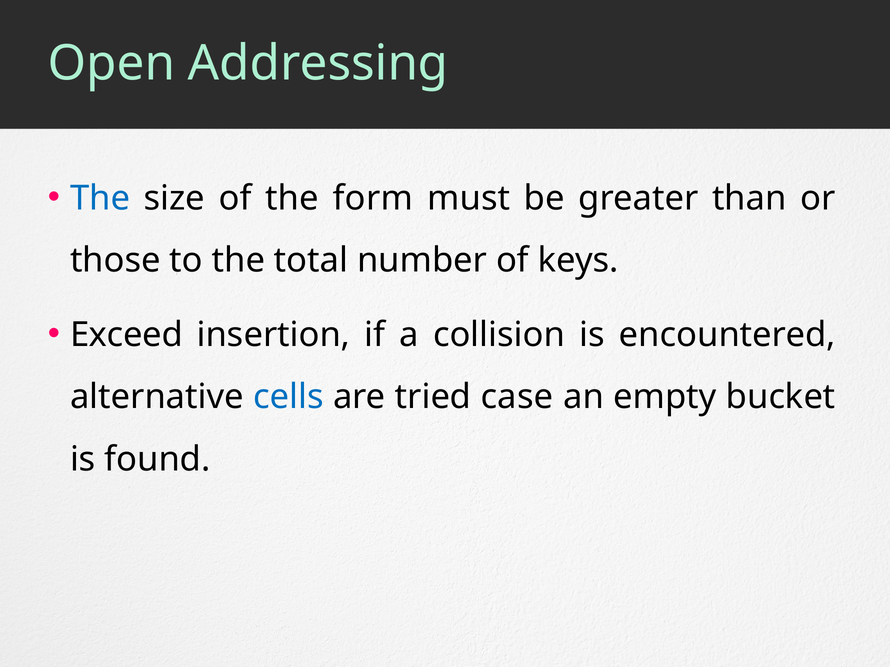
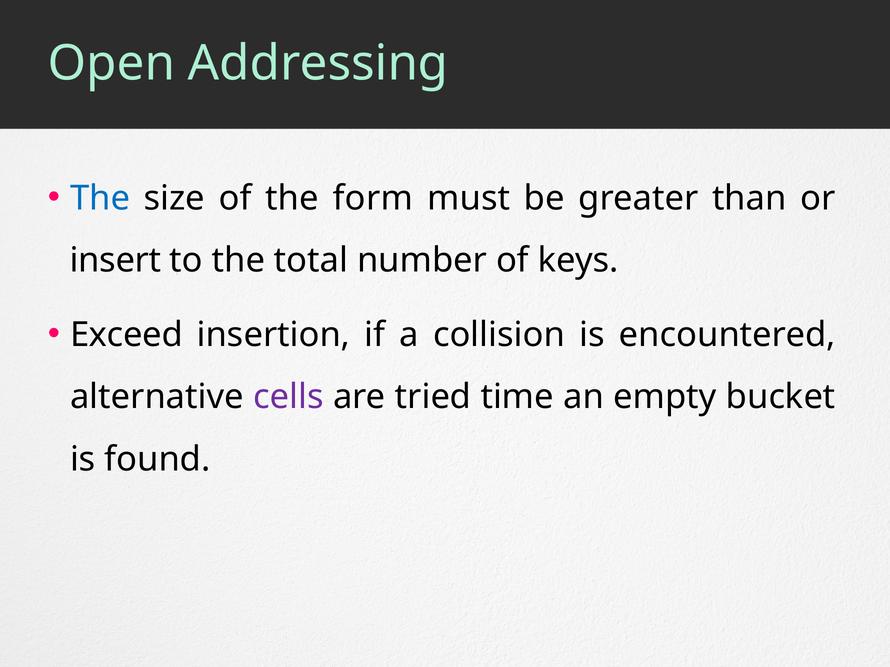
those: those -> insert
cells colour: blue -> purple
case: case -> time
